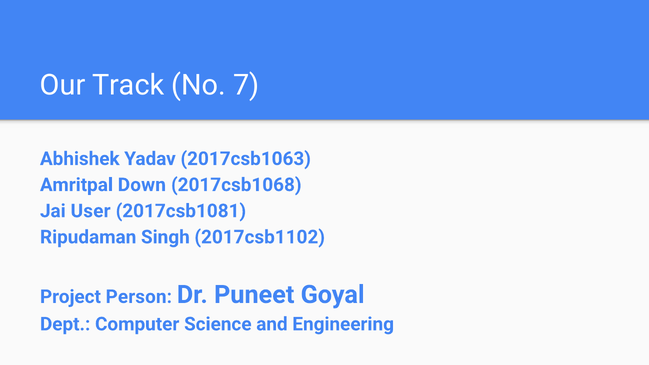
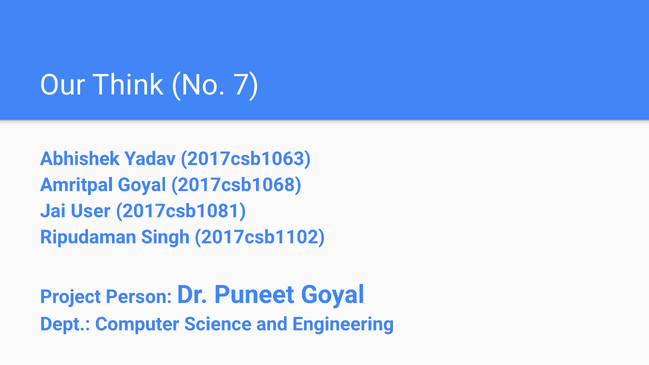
Track: Track -> Think
Amritpal Down: Down -> Goyal
